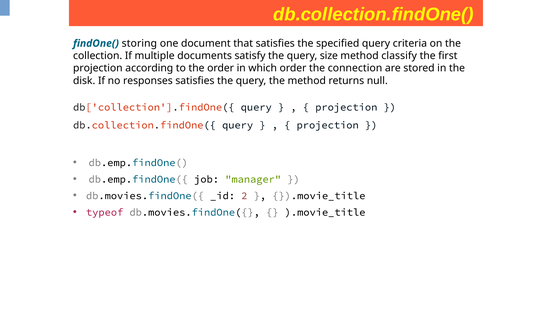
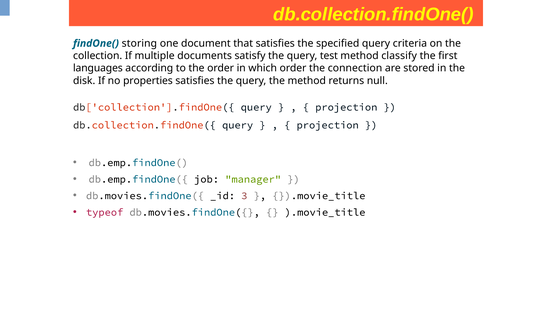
size: size -> test
projection at (98, 68): projection -> languages
responses: responses -> properties
2: 2 -> 3
